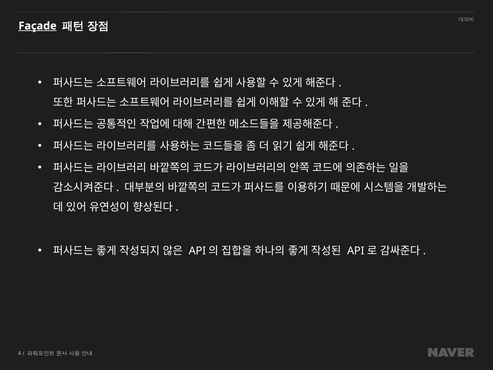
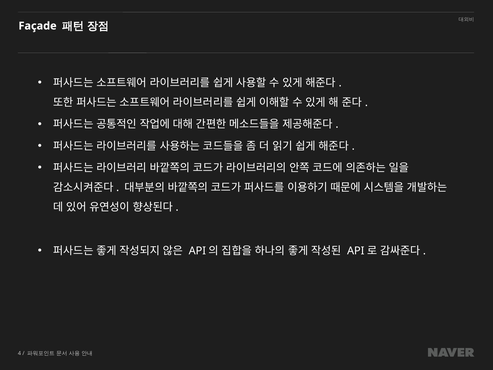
Façade underline: present -> none
